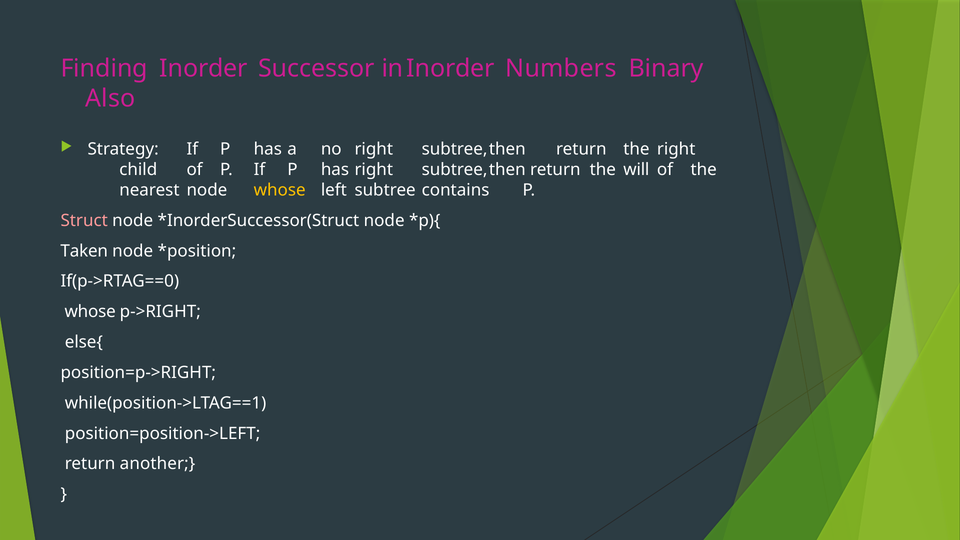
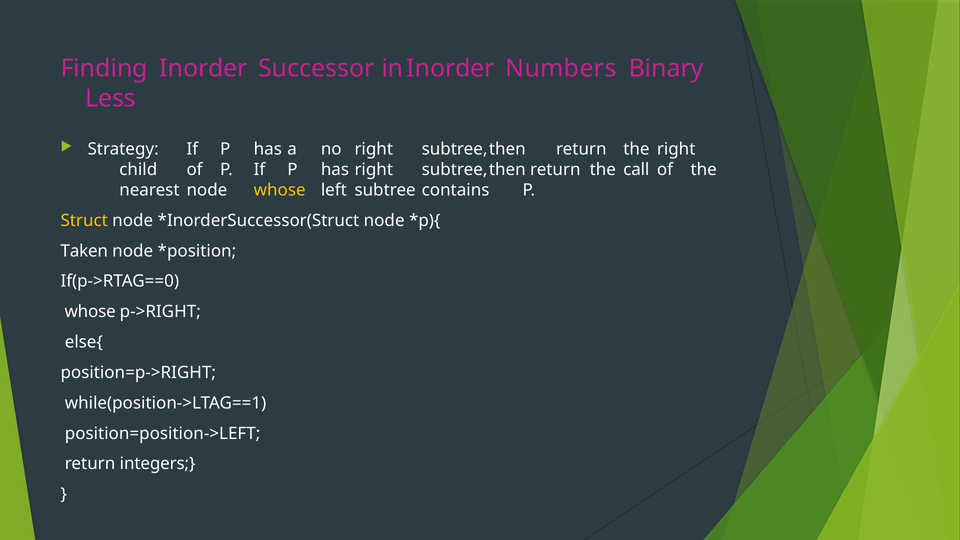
Also: Also -> Less
will: will -> call
Struct colour: pink -> yellow
another: another -> integers
